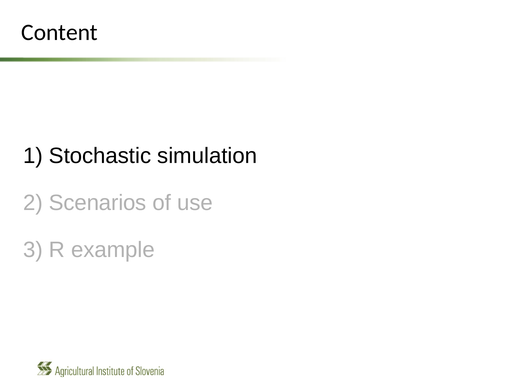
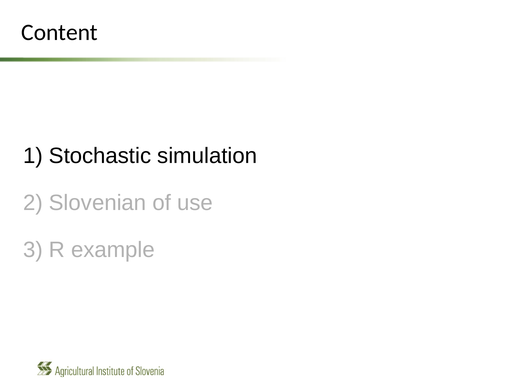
Scenarios: Scenarios -> Slovenian
